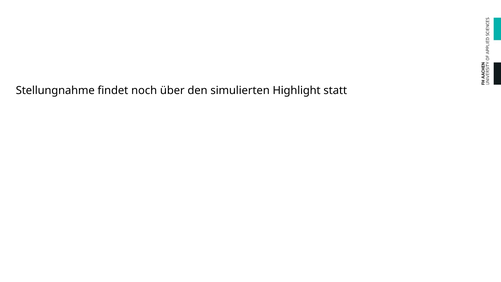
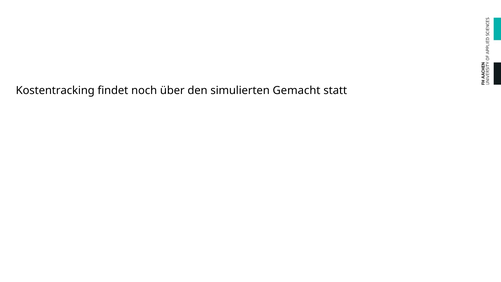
Stellungnahme: Stellungnahme -> Kostentracking
Highlight: Highlight -> Gemacht
